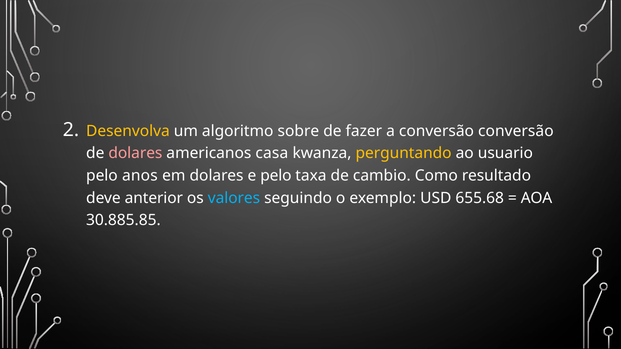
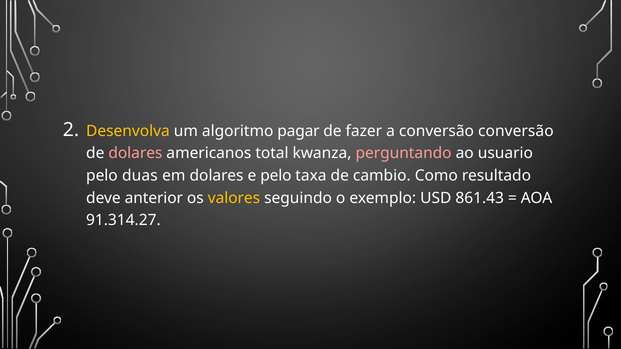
sobre: sobre -> pagar
casa: casa -> total
perguntando colour: yellow -> pink
anos: anos -> duas
valores colour: light blue -> yellow
655.68: 655.68 -> 861.43
30.885.85: 30.885.85 -> 91.314.27
